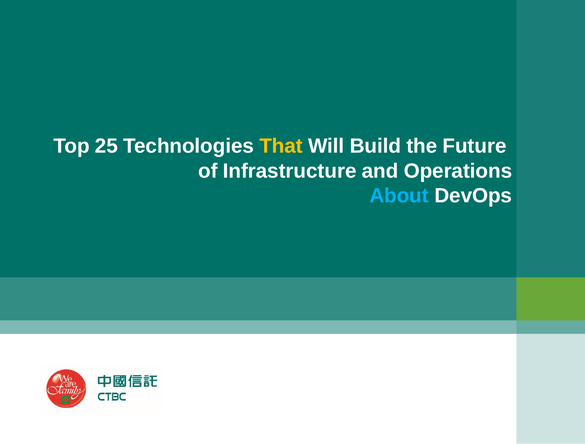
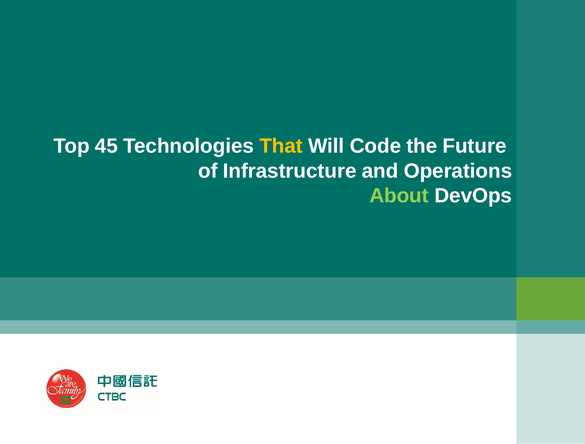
25: 25 -> 45
Build: Build -> Code
About colour: light blue -> light green
